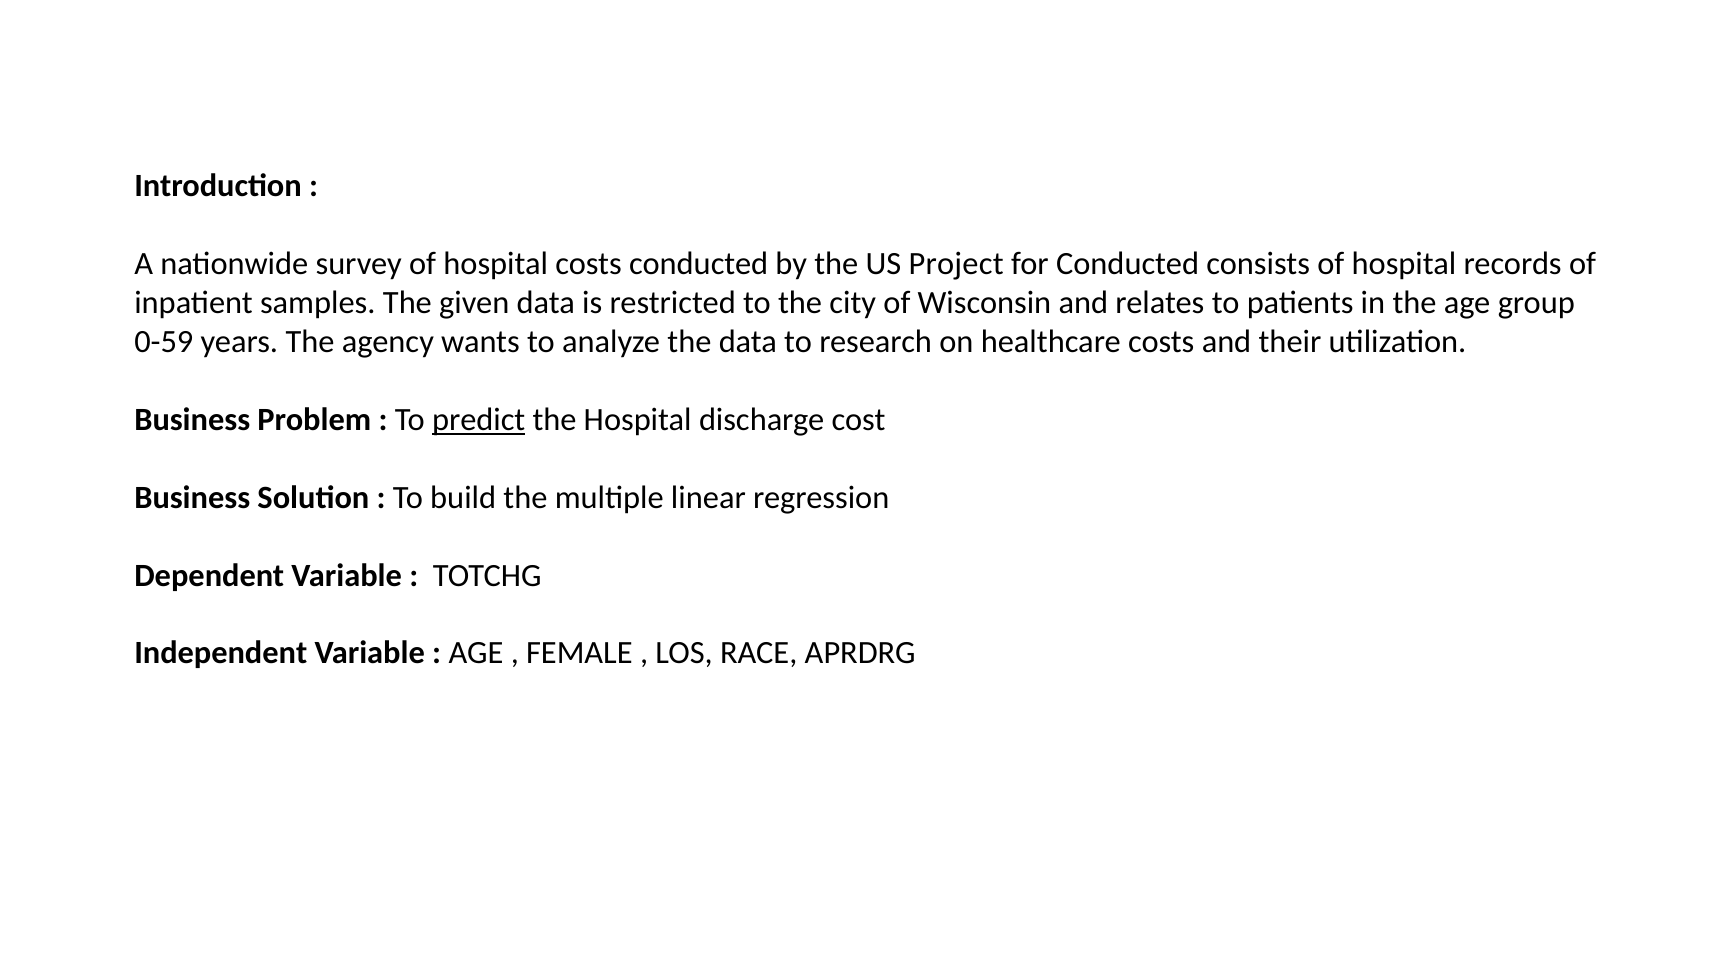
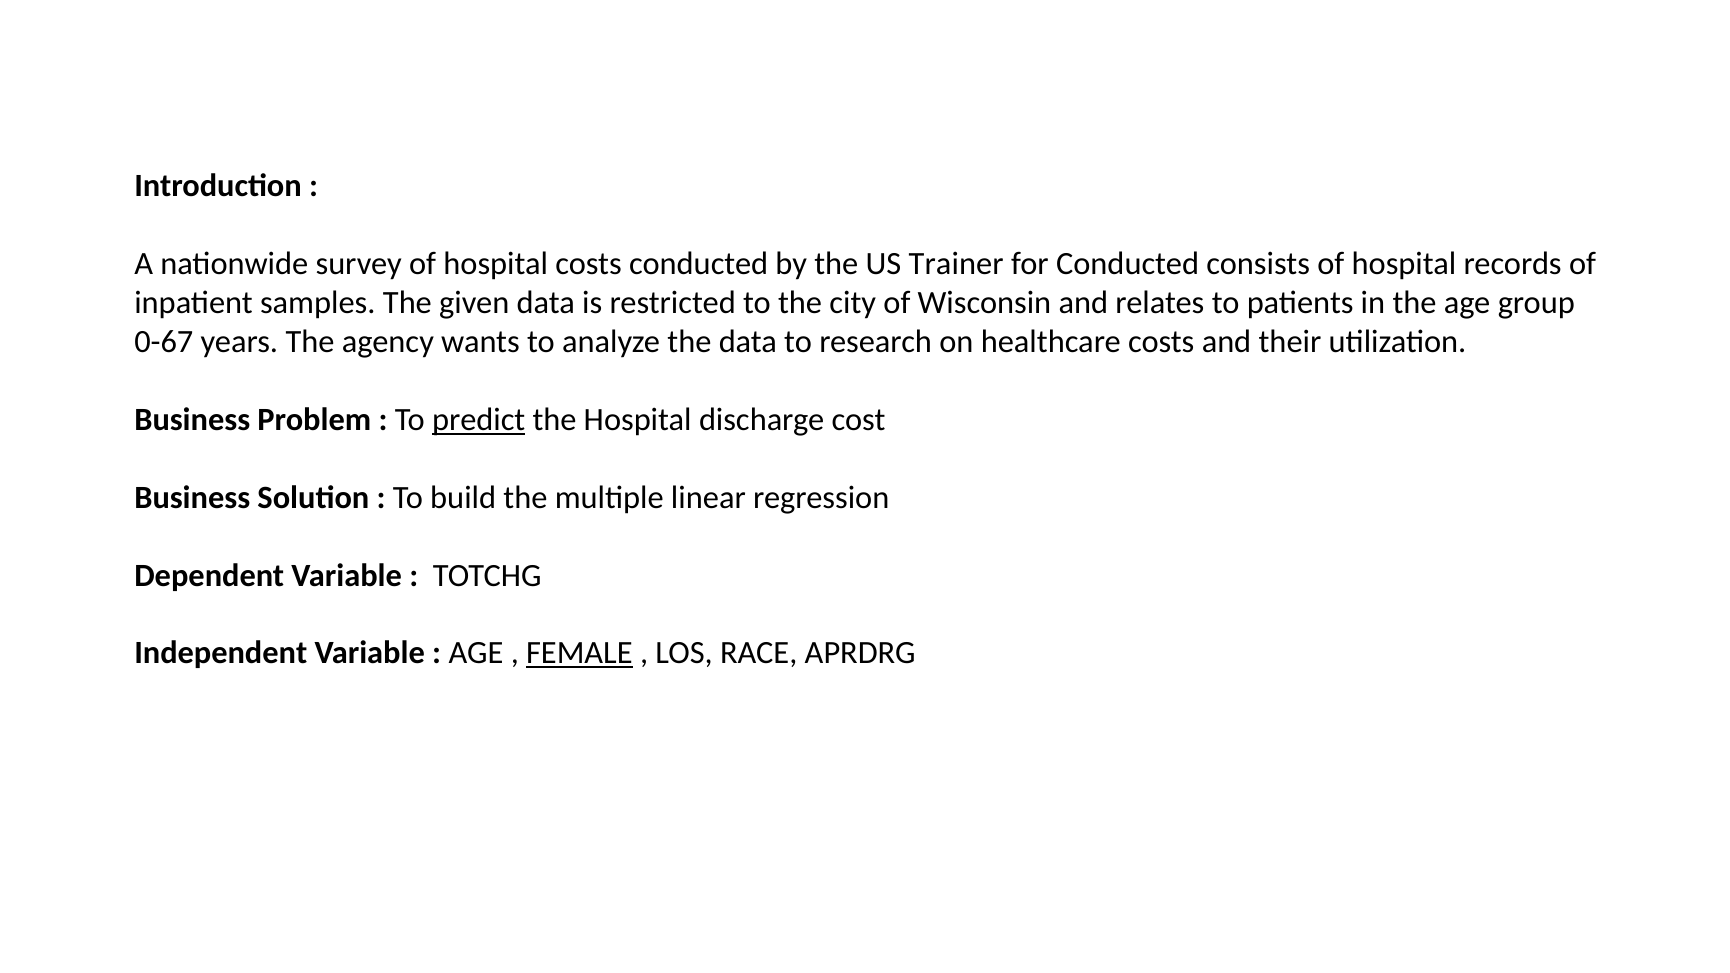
Project: Project -> Trainer
0-59: 0-59 -> 0-67
FEMALE underline: none -> present
